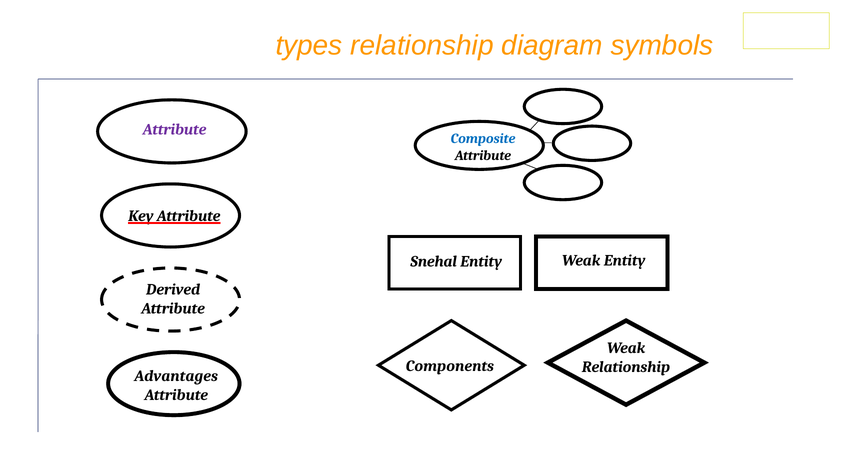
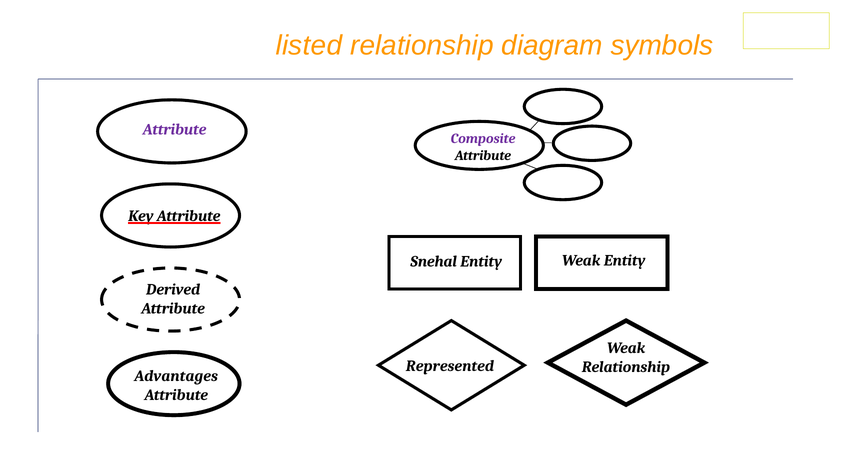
types: types -> listed
Composite colour: blue -> purple
Components: Components -> Represented
